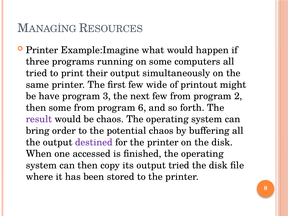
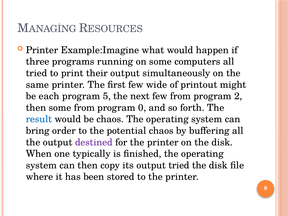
have: have -> each
3: 3 -> 5
6: 6 -> 0
result colour: purple -> blue
accessed: accessed -> typically
